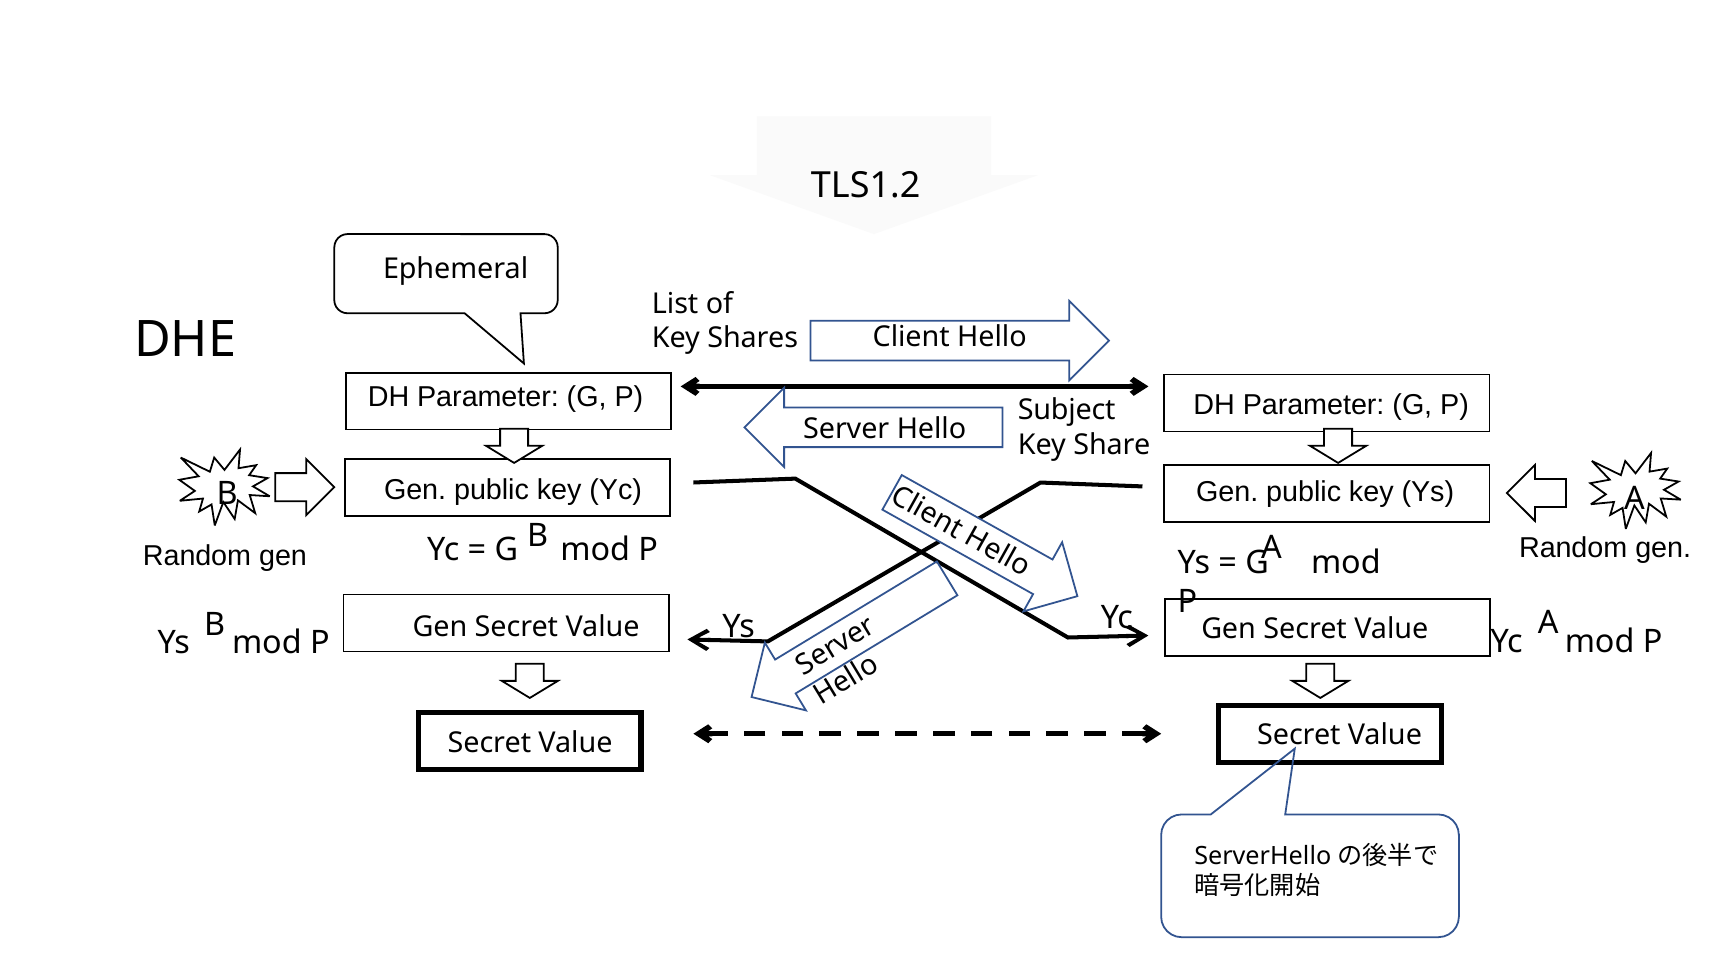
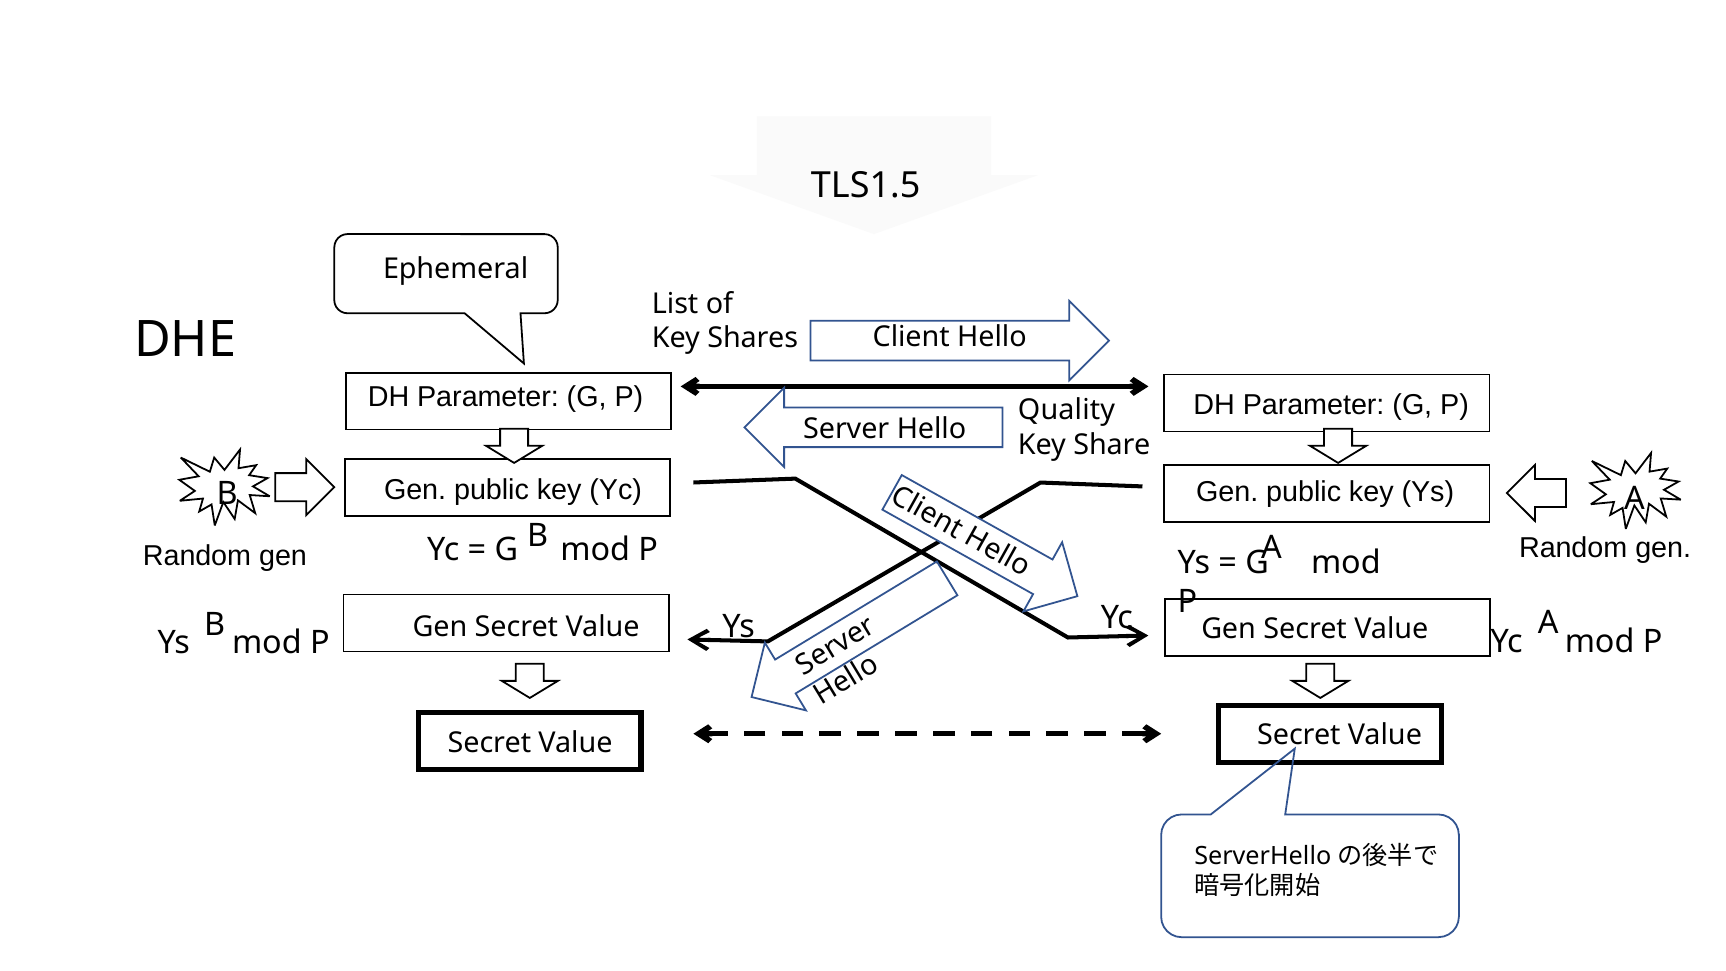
TLS1.2: TLS1.2 -> TLS1.5
Subject: Subject -> Quality
